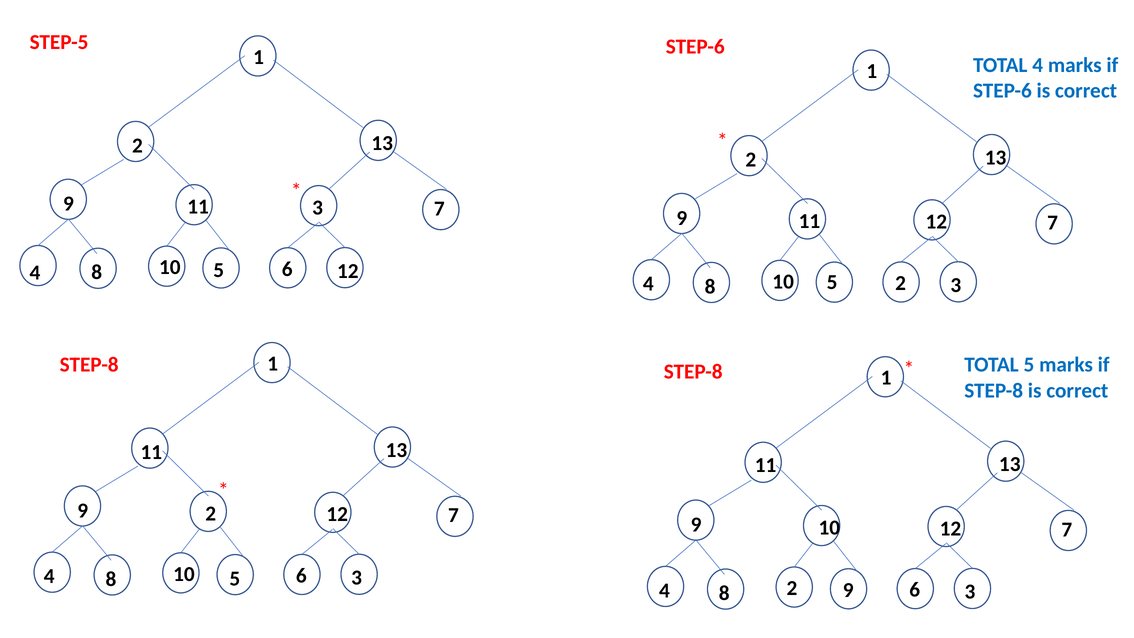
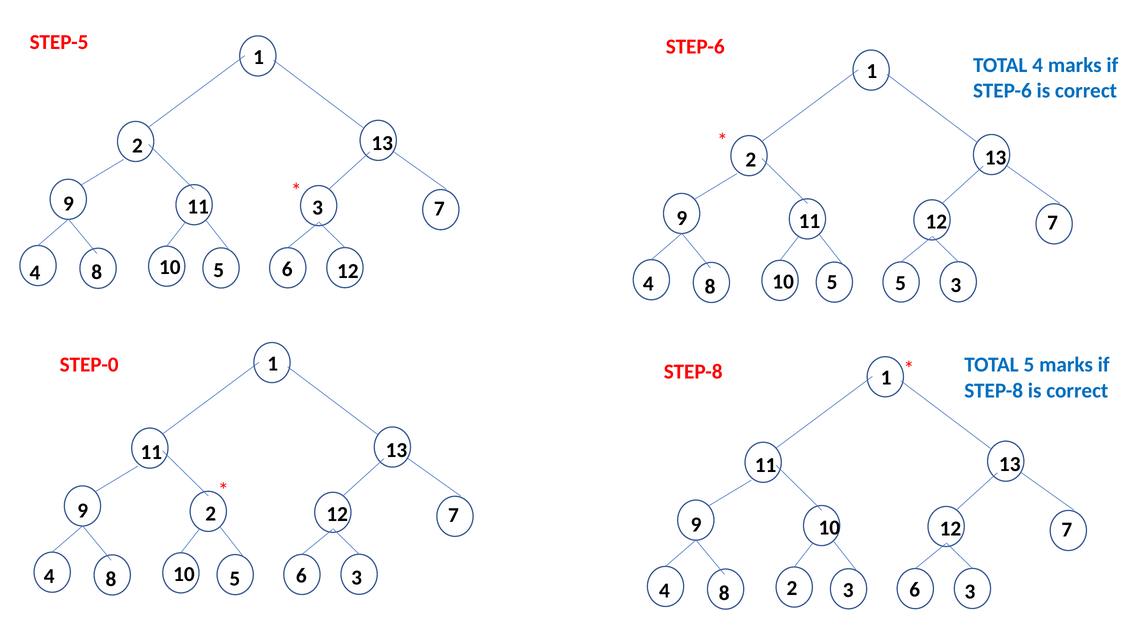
5 2: 2 -> 5
STEP-8 at (89, 365): STEP-8 -> STEP-0
8 2 9: 9 -> 3
